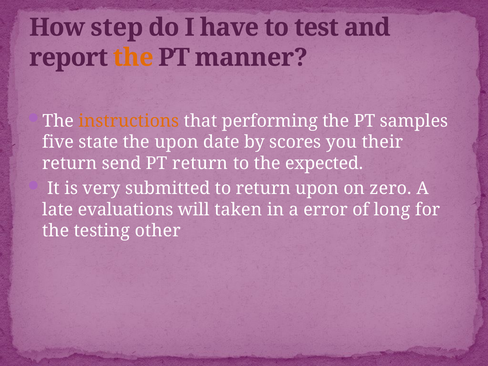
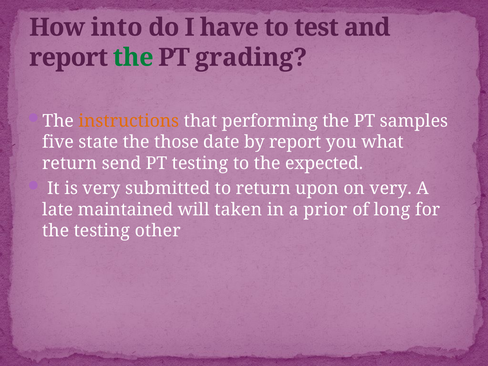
step: step -> into
the at (133, 57) colour: orange -> green
manner: manner -> grading
the upon: upon -> those
by scores: scores -> report
their: their -> what
PT return: return -> testing
on zero: zero -> very
evaluations: evaluations -> maintained
error: error -> prior
